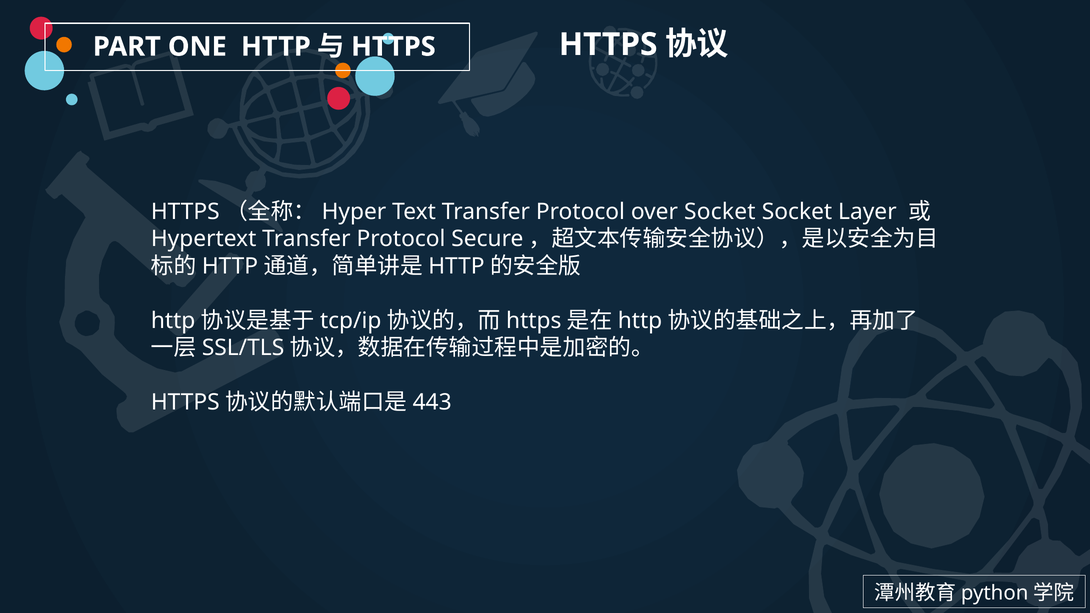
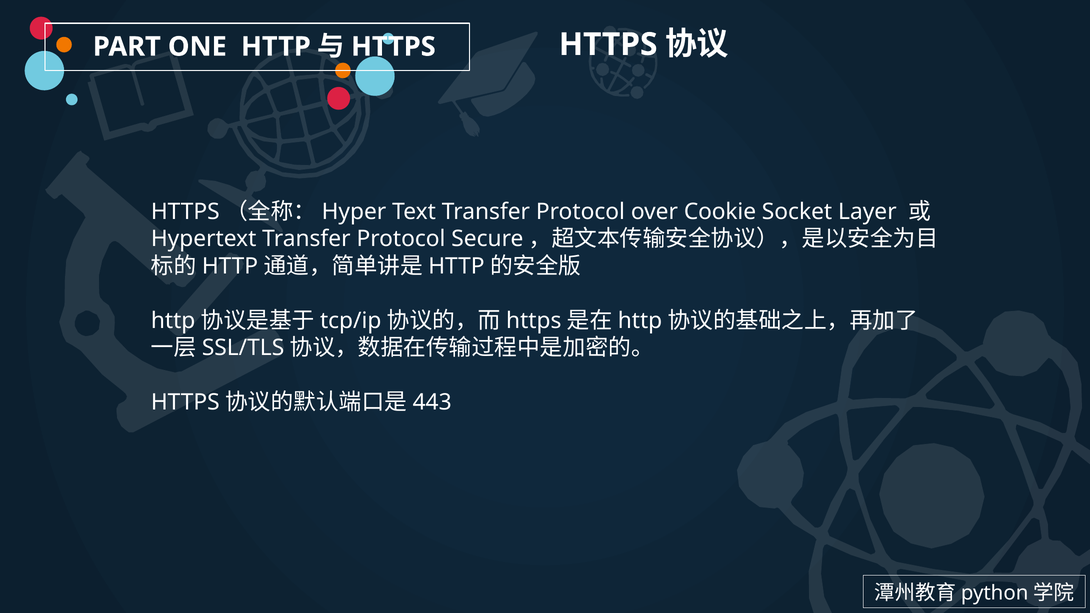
over Socket: Socket -> Cookie
